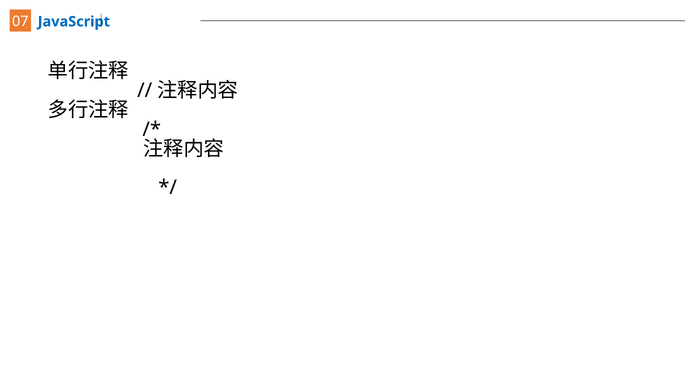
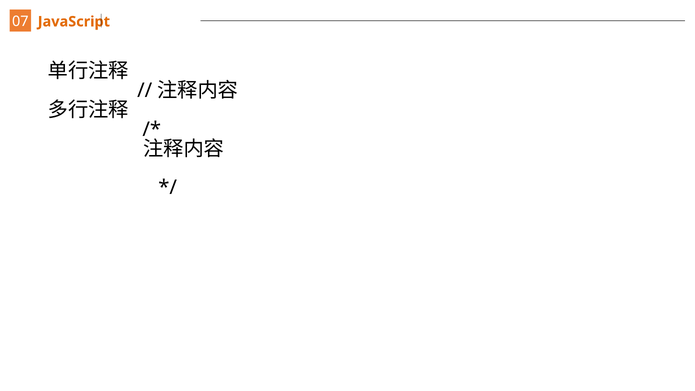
JavaScript colour: blue -> orange
